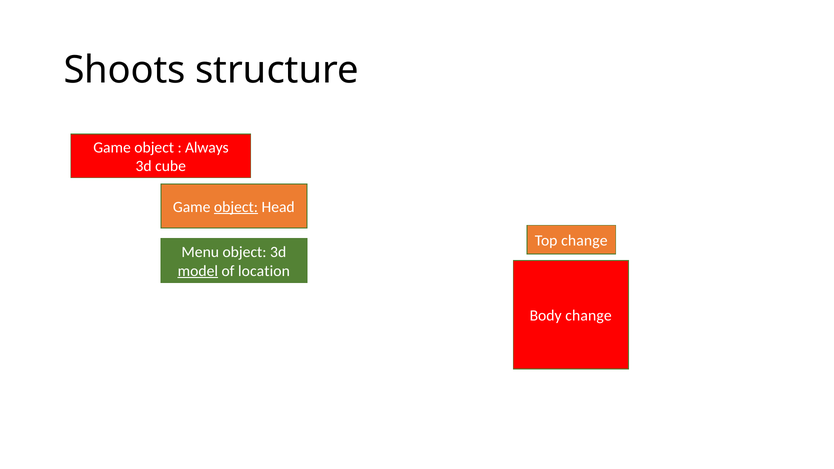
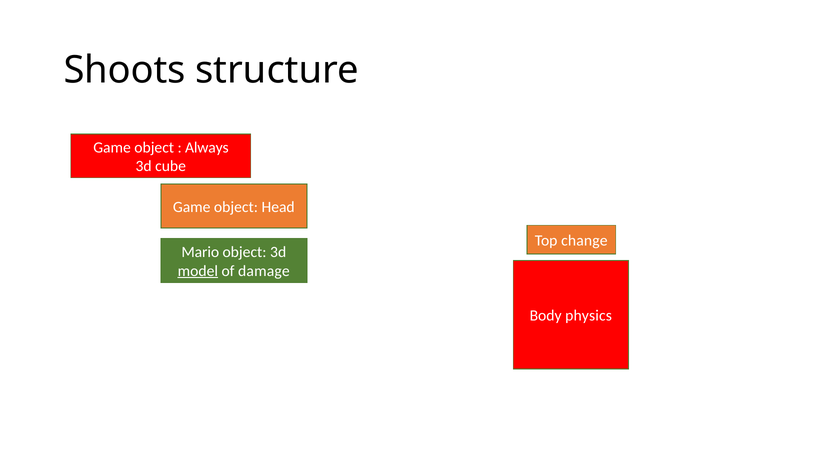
object at (236, 207) underline: present -> none
Menu: Menu -> Mario
location: location -> damage
Body change: change -> physics
